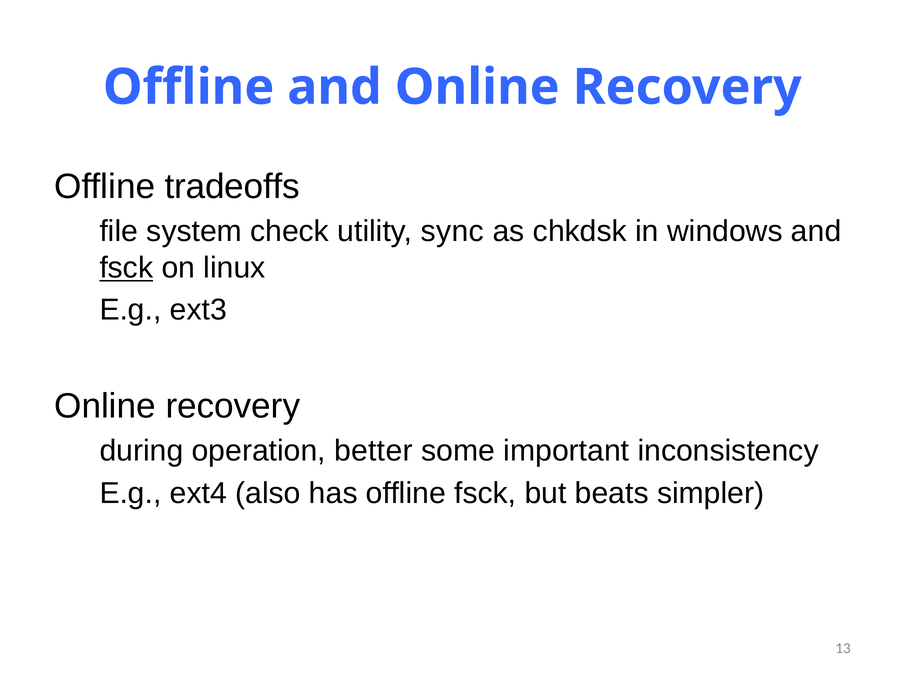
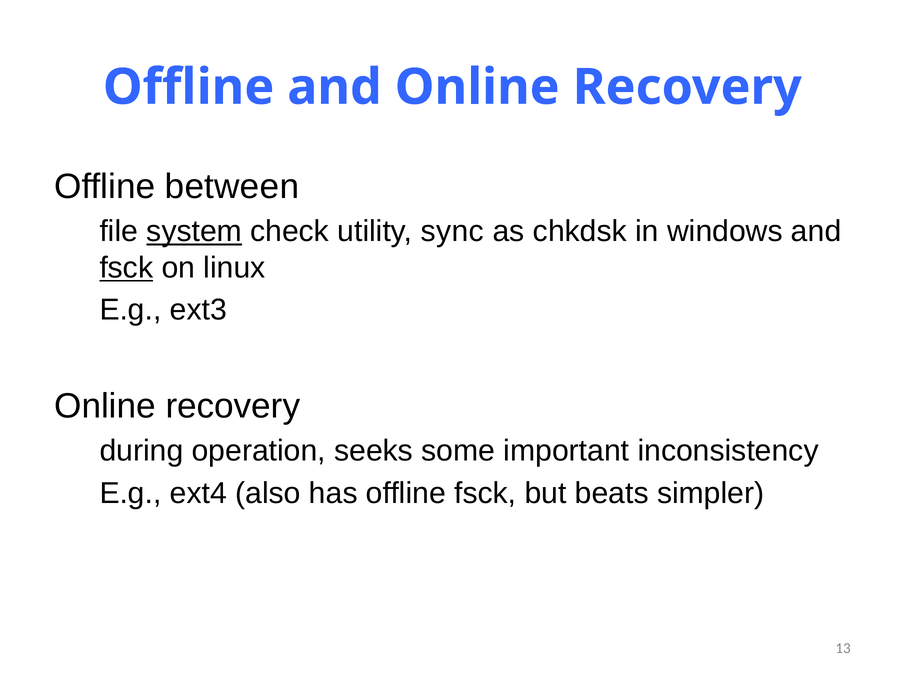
tradeoffs: tradeoffs -> between
system underline: none -> present
better: better -> seeks
